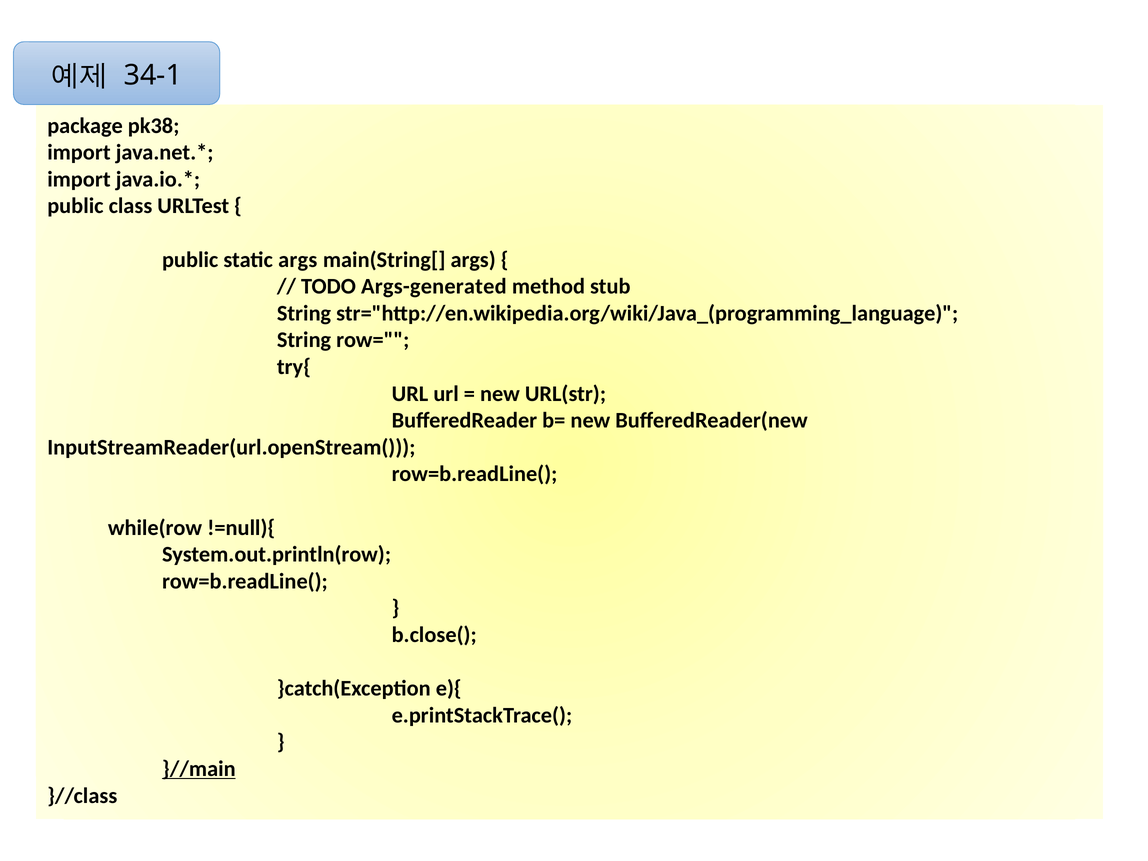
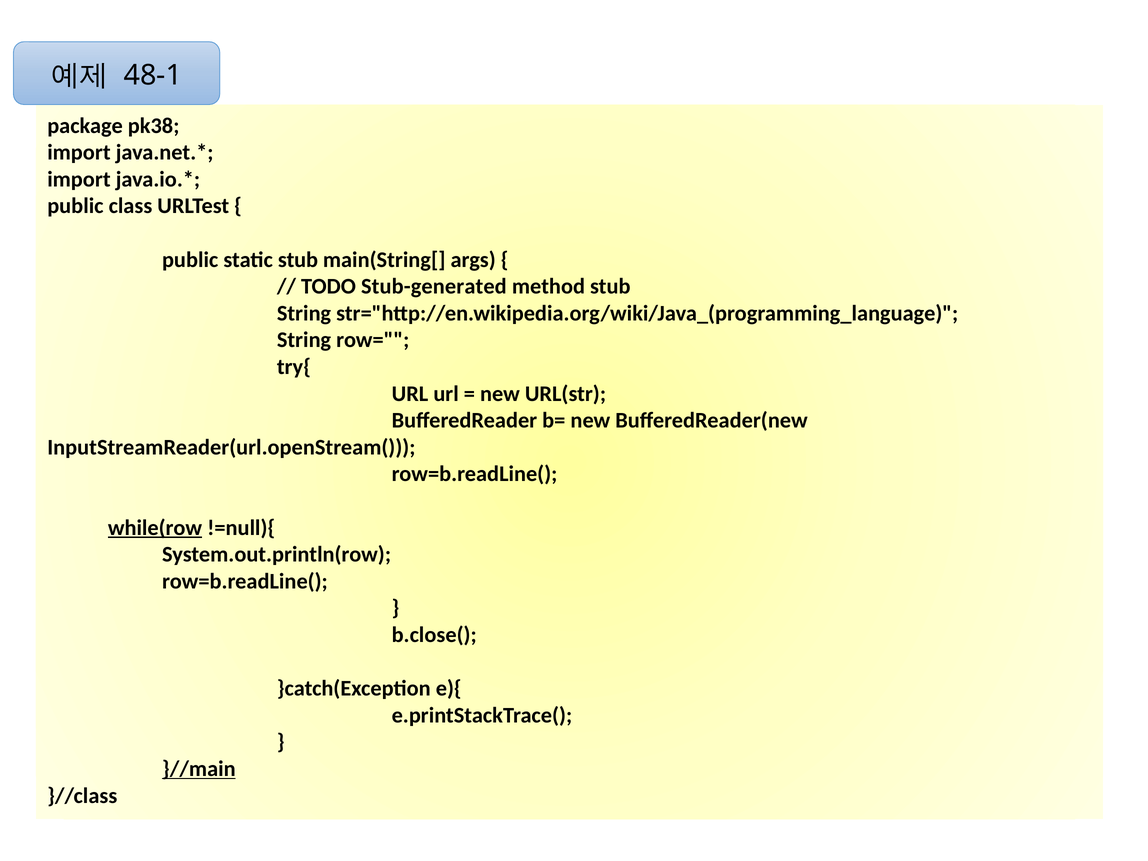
34-1: 34-1 -> 48-1
static args: args -> stub
Args-generated: Args-generated -> Stub-generated
while(row underline: none -> present
